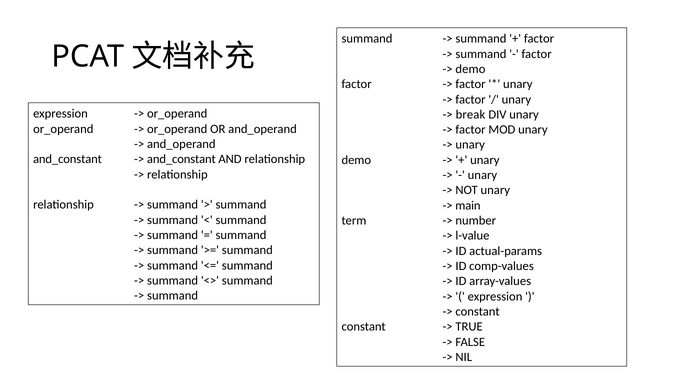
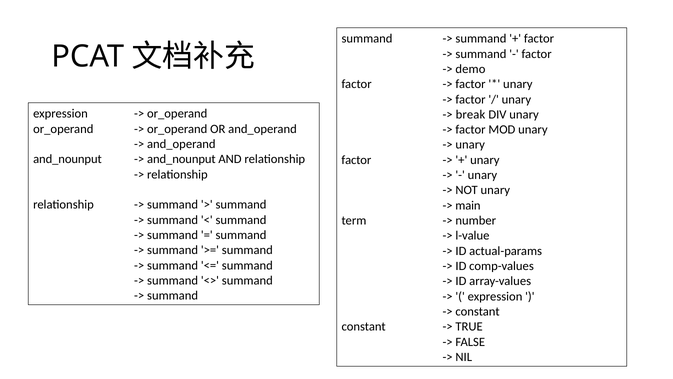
and_constant at (67, 159): and_constant -> and_nounput
and_constant at (181, 159): and_constant -> and_nounput
demo at (356, 160): demo -> factor
